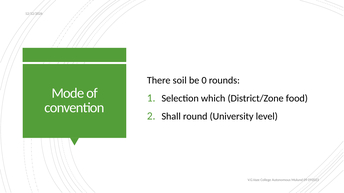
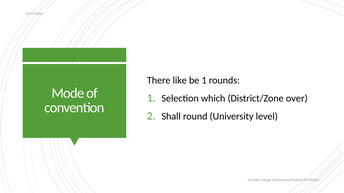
soil: soil -> like
be 0: 0 -> 1
food: food -> over
